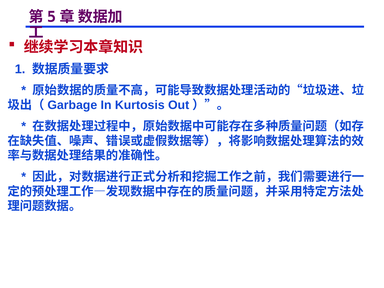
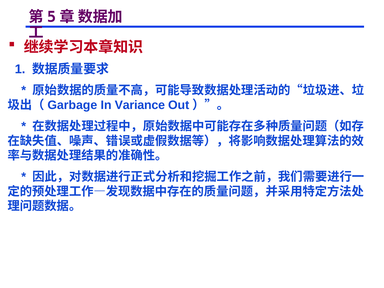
Kurtosis: Kurtosis -> Variance
